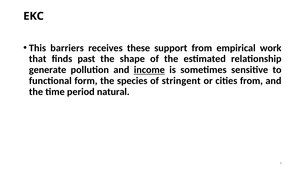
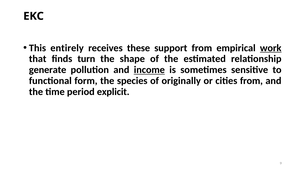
barriers: barriers -> entirely
work underline: none -> present
past: past -> turn
stringent: stringent -> originally
natural: natural -> explicit
